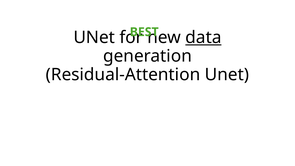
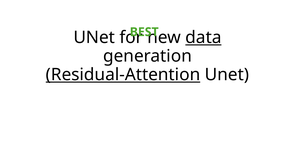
Residual-Attention underline: none -> present
